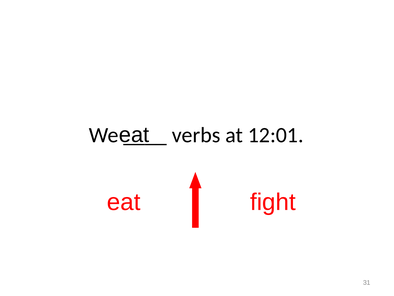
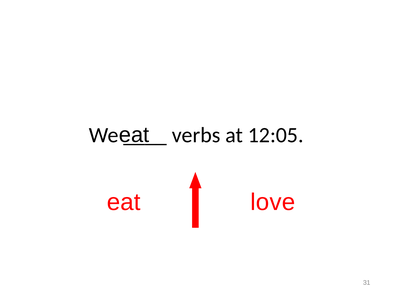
12:01: 12:01 -> 12:05
fight: fight -> love
